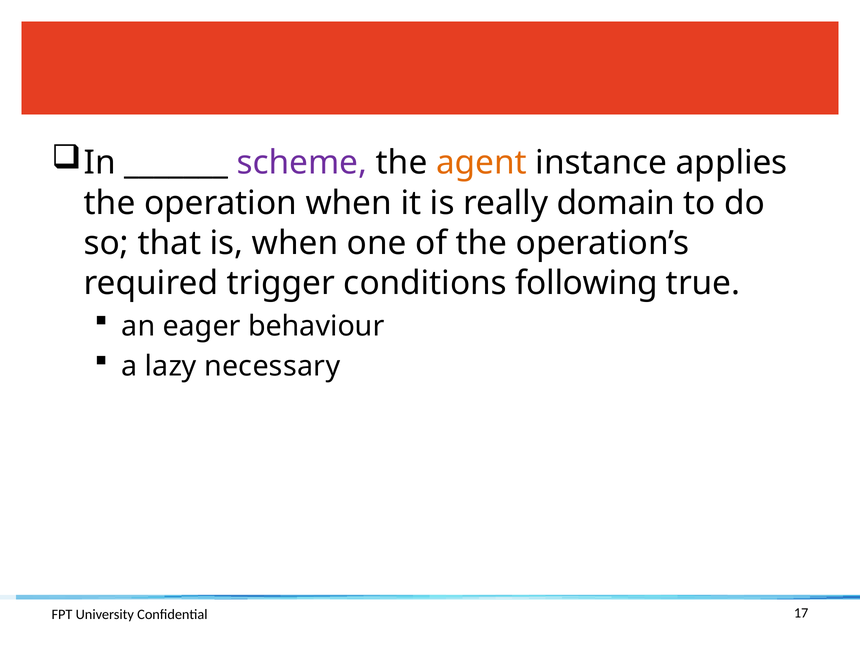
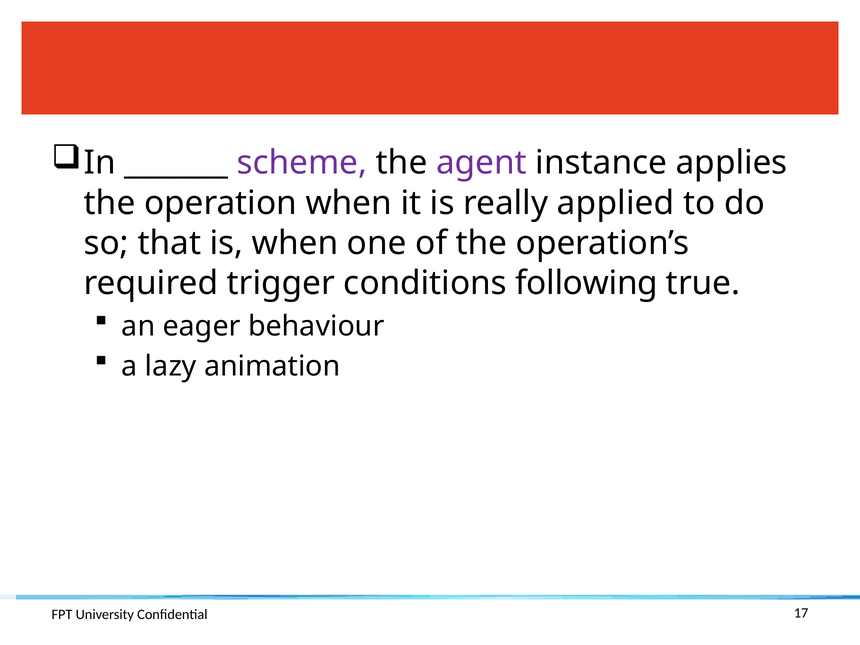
agent colour: orange -> purple
domain: domain -> applied
necessary: necessary -> animation
